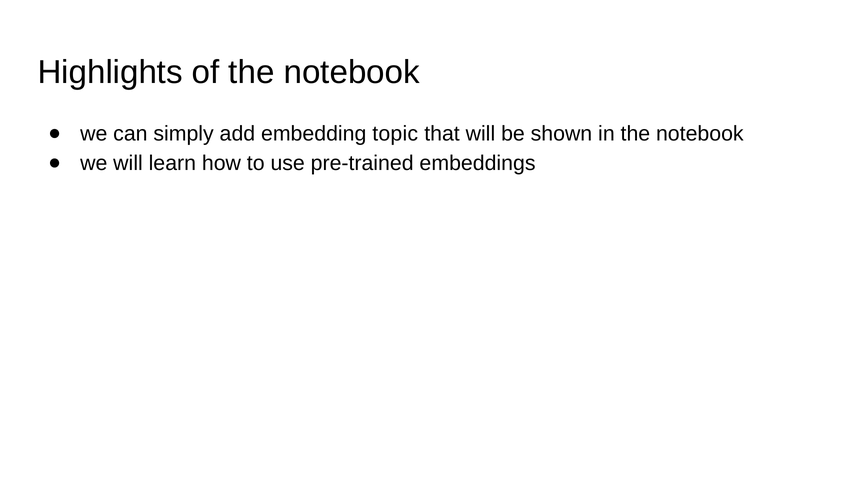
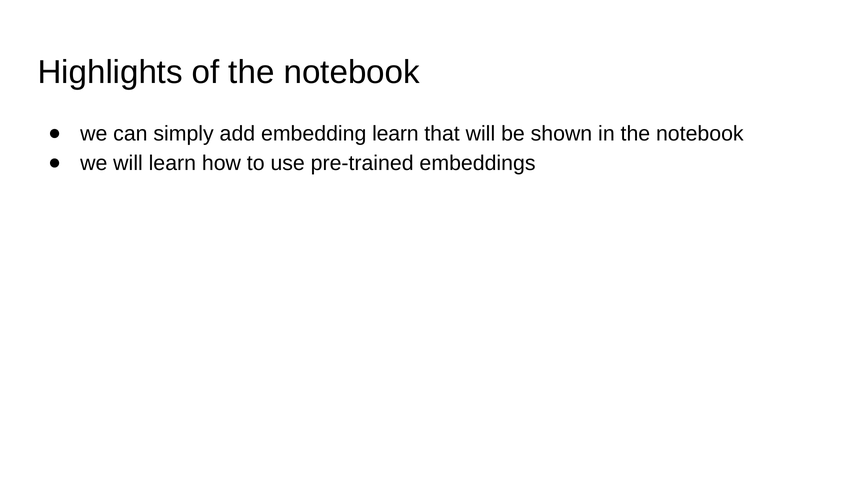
embedding topic: topic -> learn
